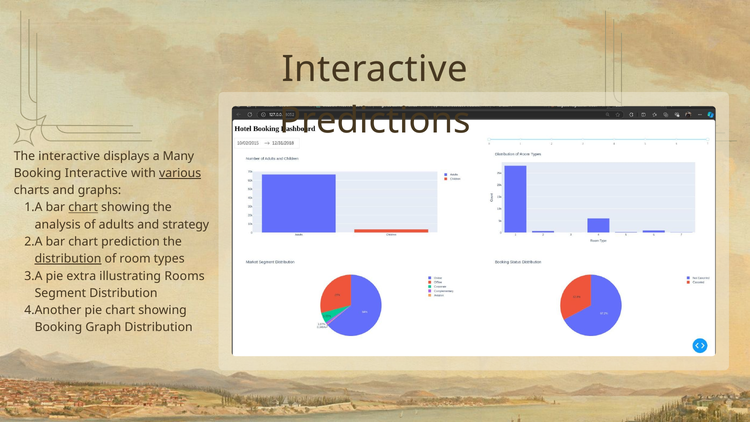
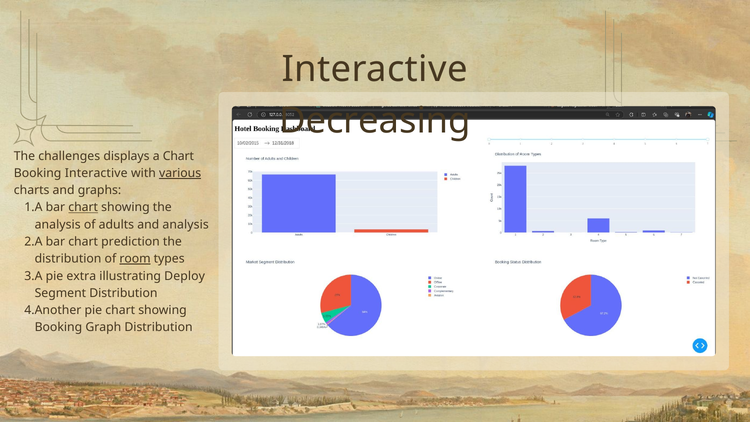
Predictions: Predictions -> Decreasing
The interactive: interactive -> challenges
a Many: Many -> Chart
and strategy: strategy -> analysis
distribution at (68, 259) underline: present -> none
room underline: none -> present
Rooms: Rooms -> Deploy
